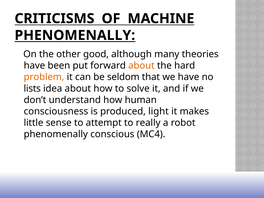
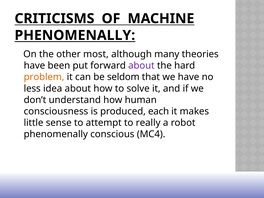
good: good -> most
about at (141, 66) colour: orange -> purple
lists: lists -> less
light: light -> each
